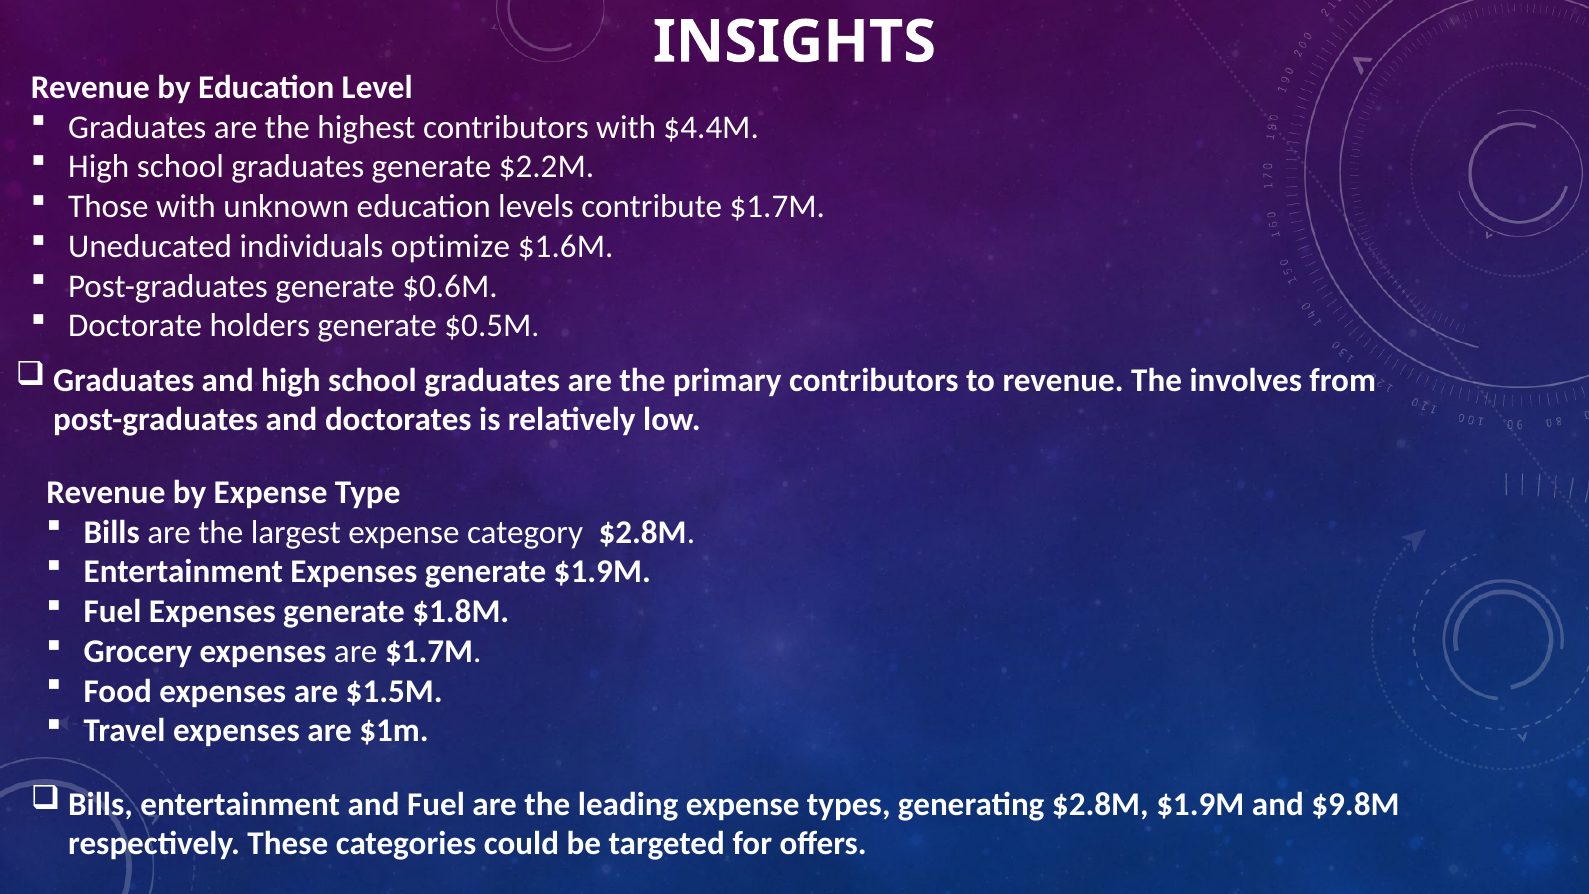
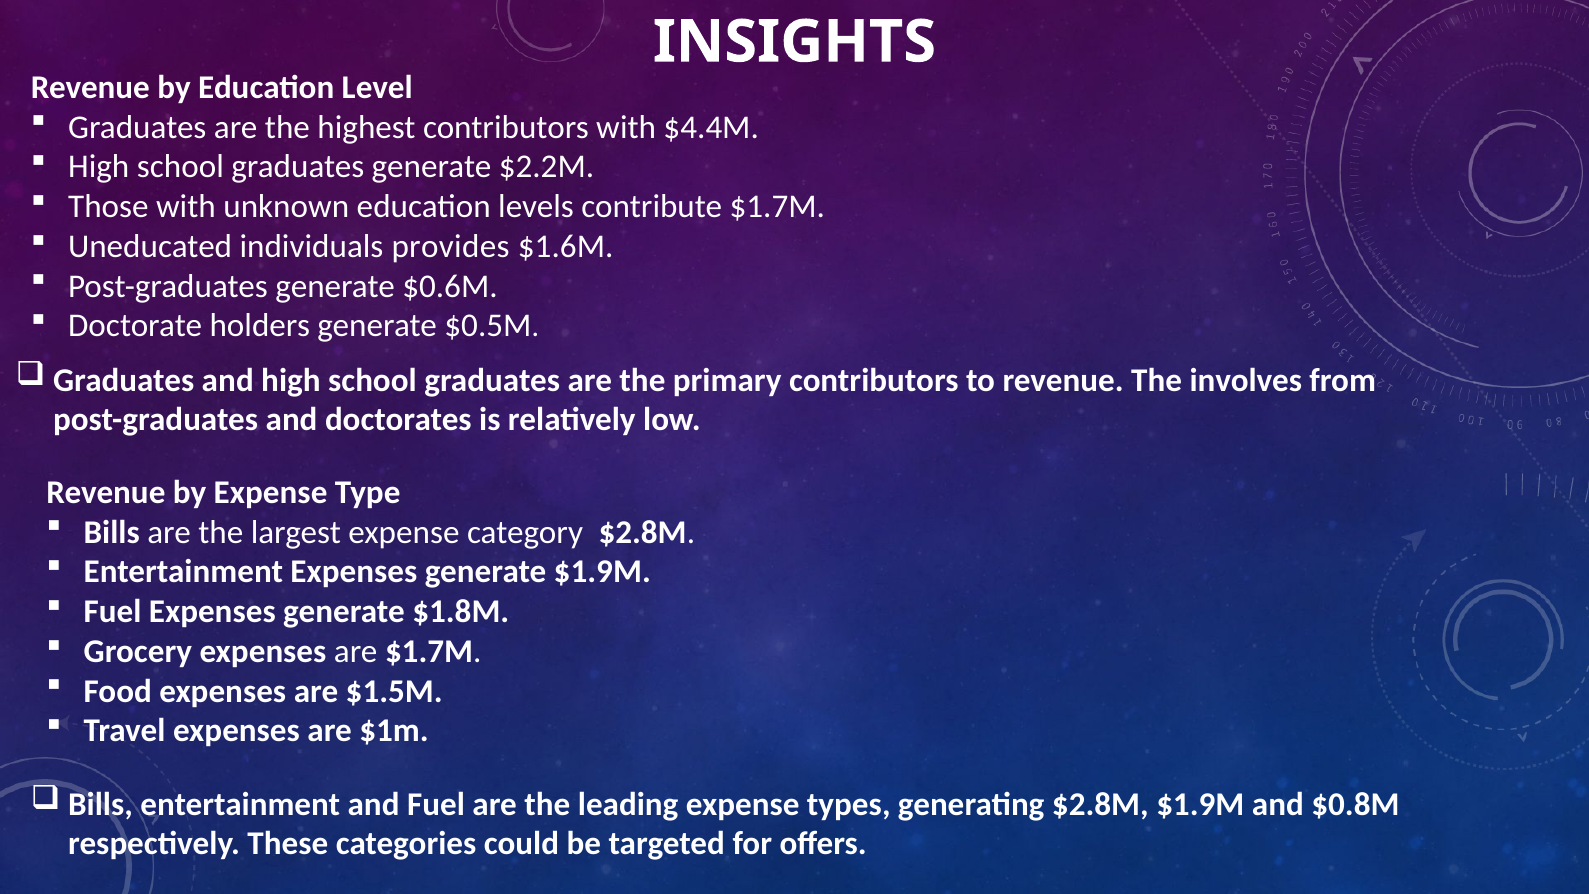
optimize: optimize -> provides
$9.8M: $9.8M -> $0.8M
